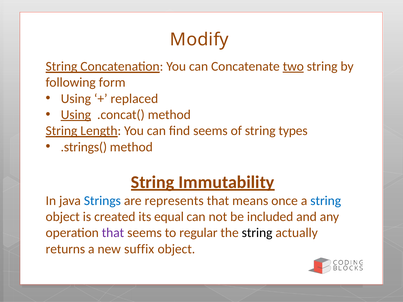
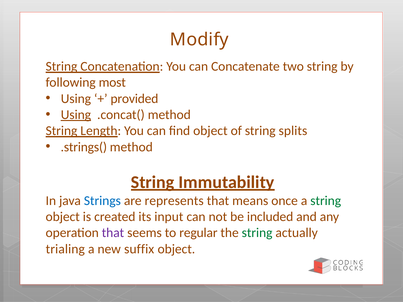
two underline: present -> none
form: form -> most
replaced: replaced -> provided
find seems: seems -> object
types: types -> splits
string at (326, 201) colour: blue -> green
equal: equal -> input
string at (257, 233) colour: black -> green
returns: returns -> trialing
